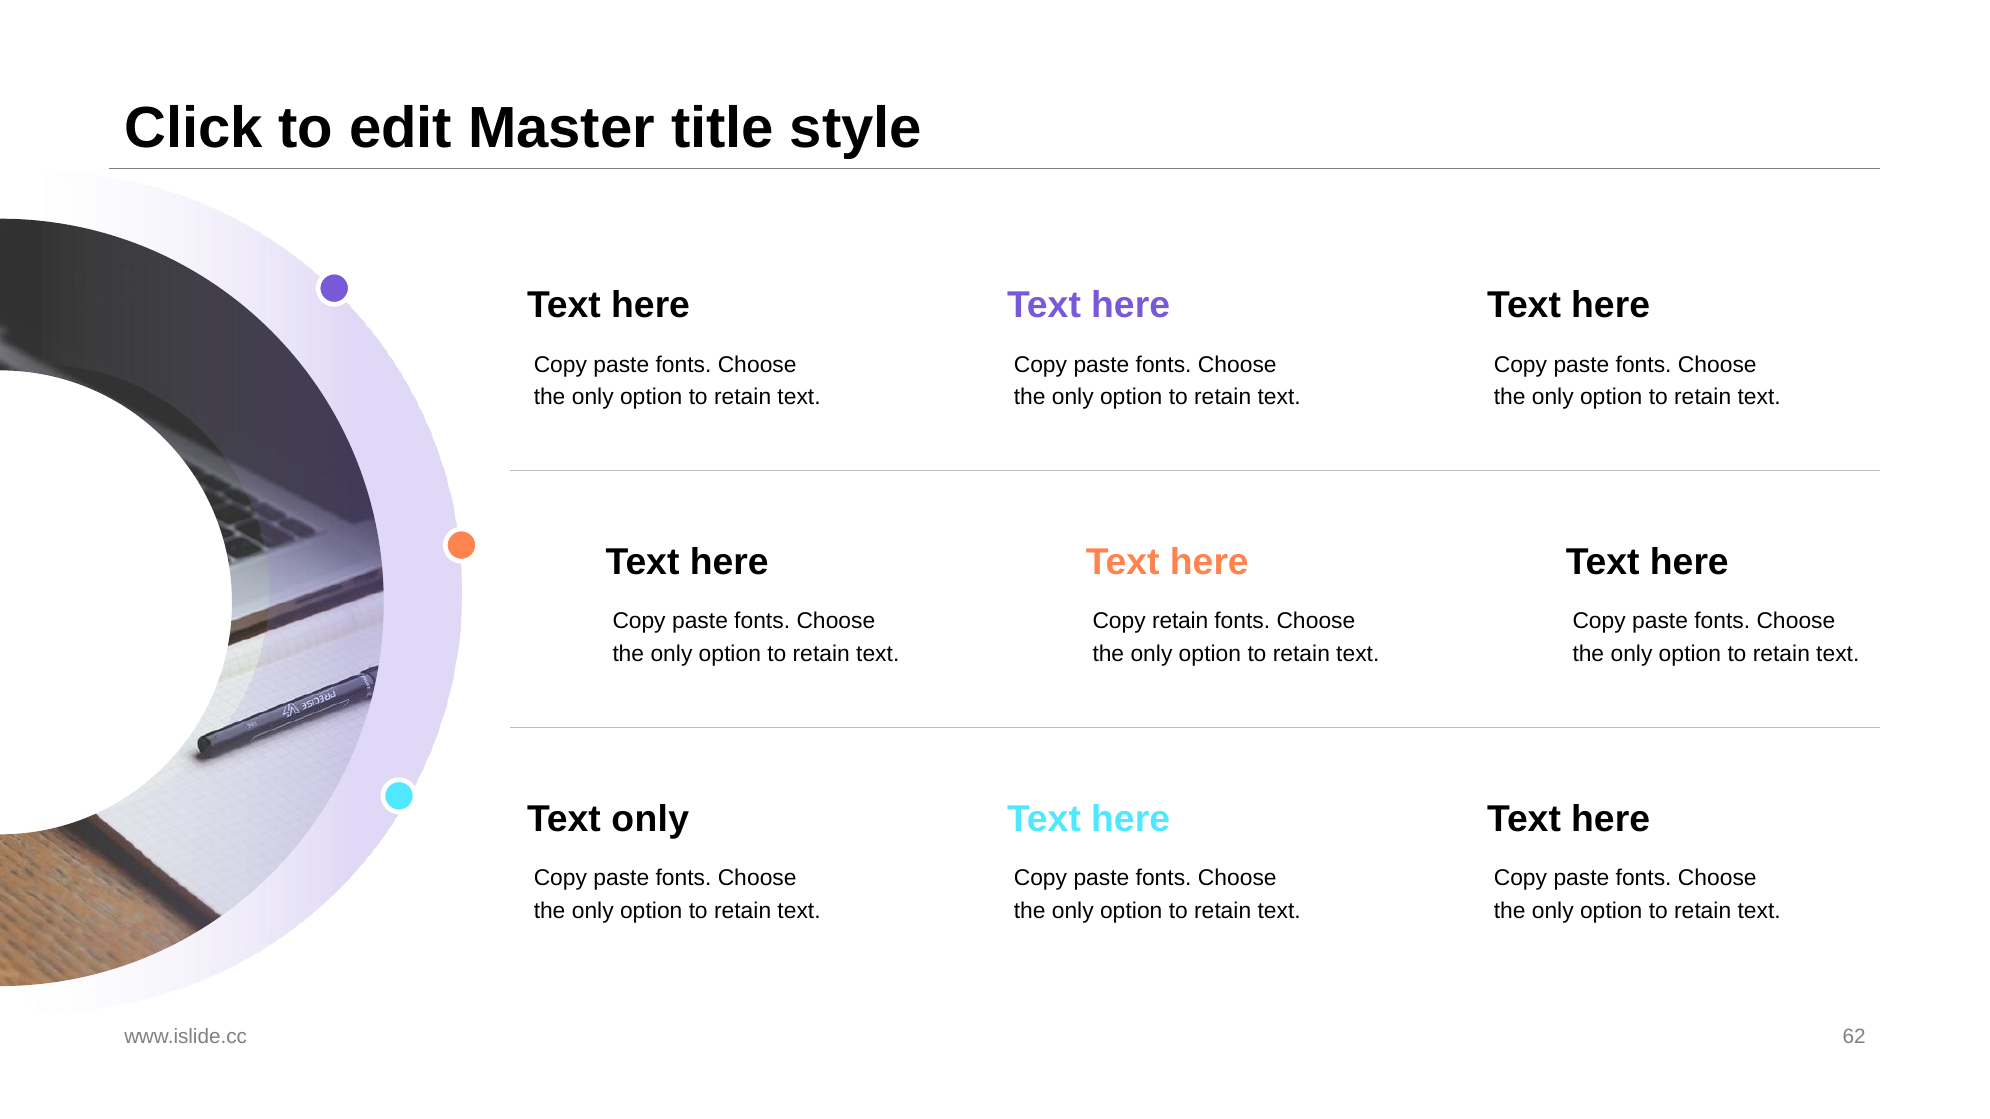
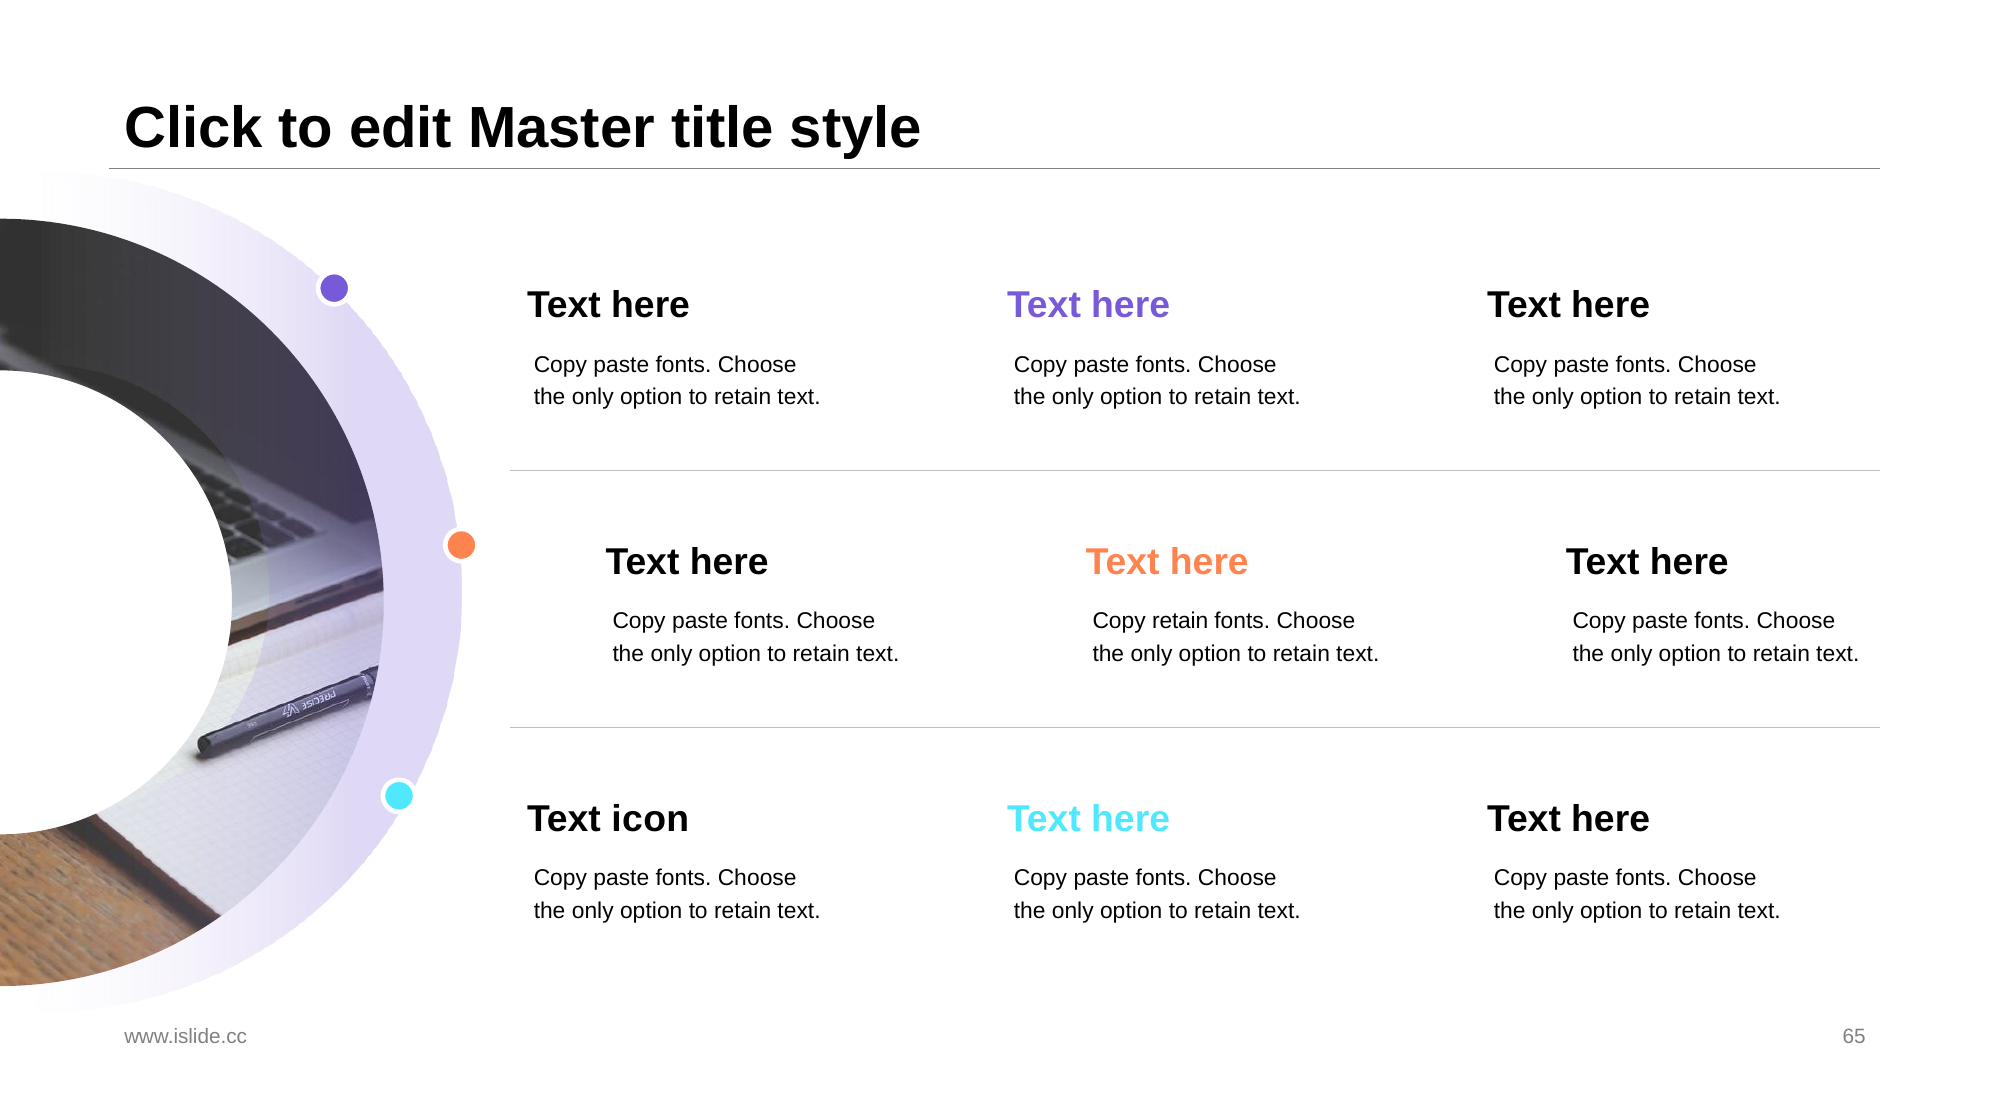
Text only: only -> icon
62: 62 -> 65
